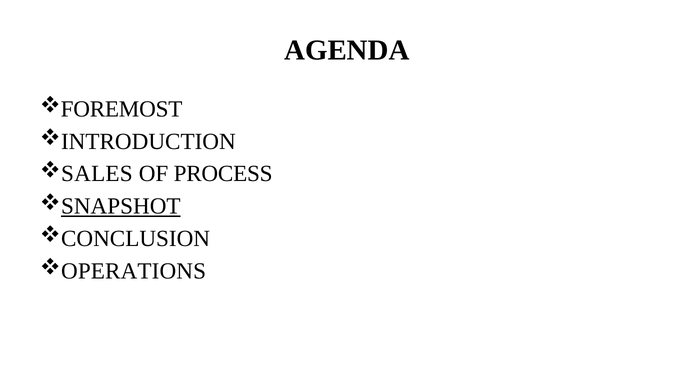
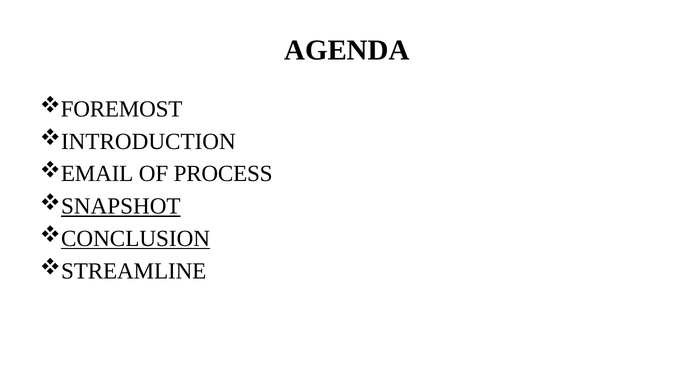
SALES: SALES -> EMAIL
CONCLUSION underline: none -> present
OPERATIONS: OPERATIONS -> STREAMLINE
